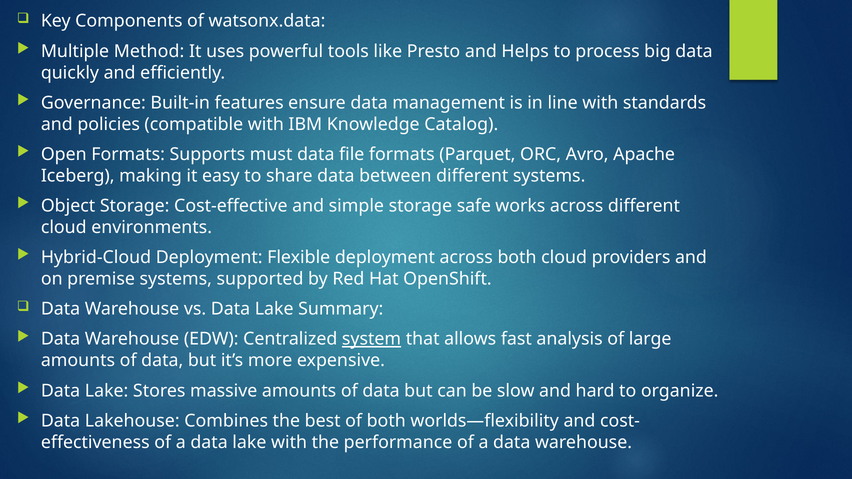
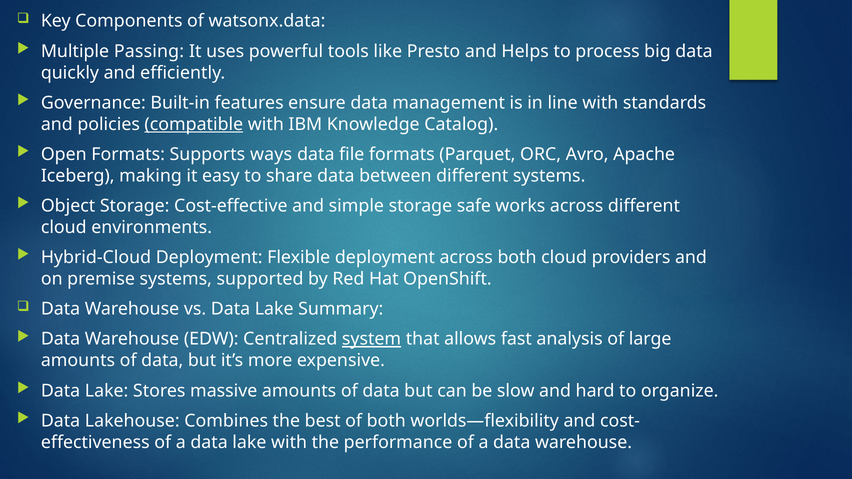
Method: Method -> Passing
compatible underline: none -> present
must: must -> ways
